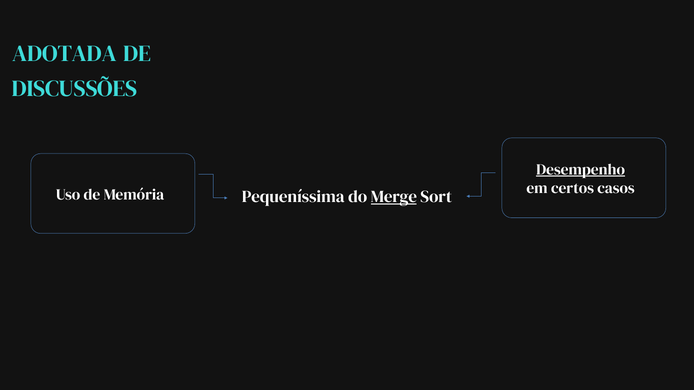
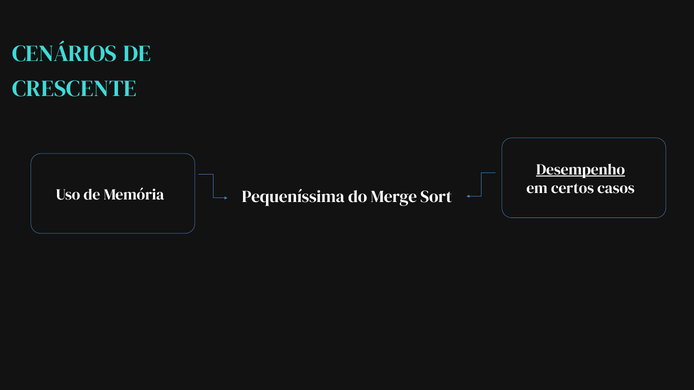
ADOTADA: ADOTADA -> CENÁRIOS
DISCUSSÕES: DISCUSSÕES -> CRESCENTE
Merge underline: present -> none
